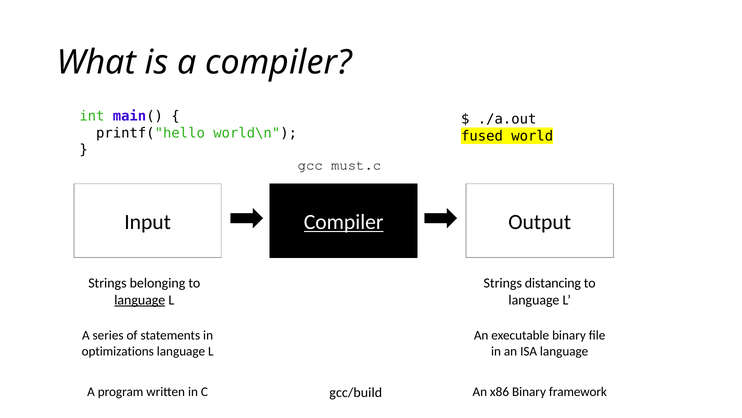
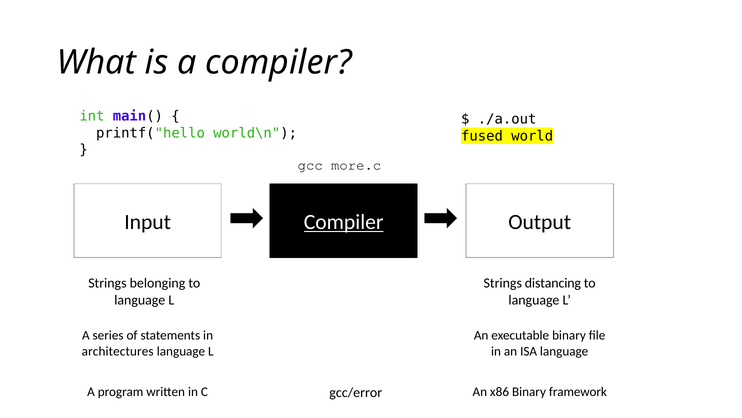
must.c: must.c -> more.c
language at (140, 299) underline: present -> none
optimizations: optimizations -> architectures
gcc/build: gcc/build -> gcc/error
